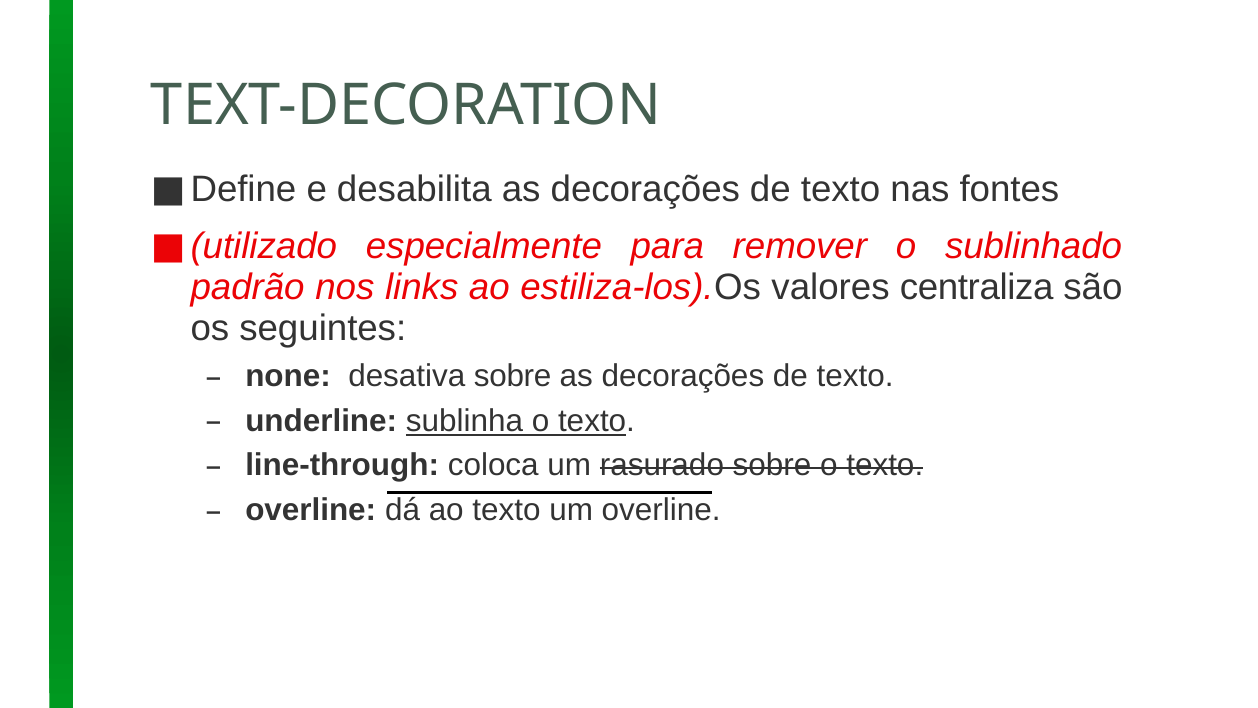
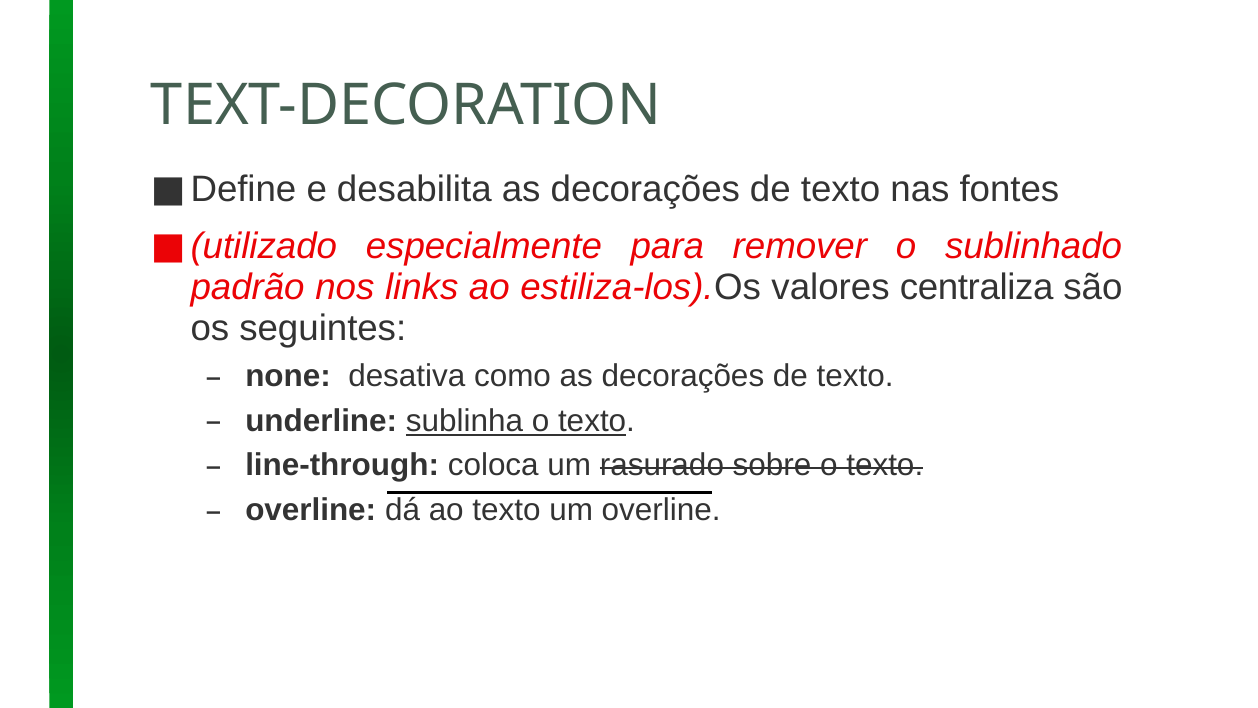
desativa sobre: sobre -> como
